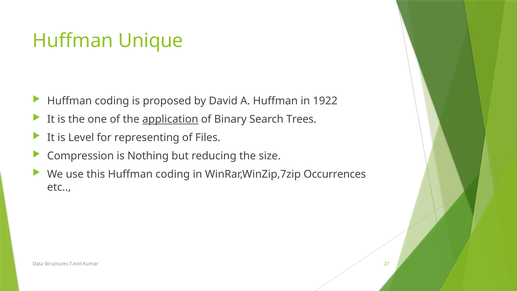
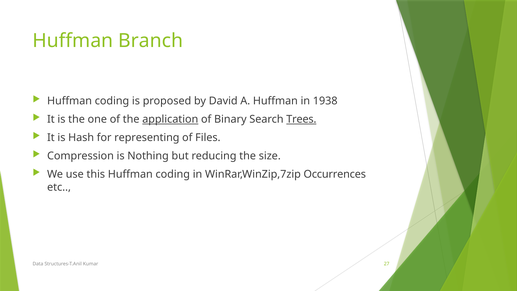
Unique: Unique -> Branch
1922: 1922 -> 1938
Trees underline: none -> present
Level: Level -> Hash
